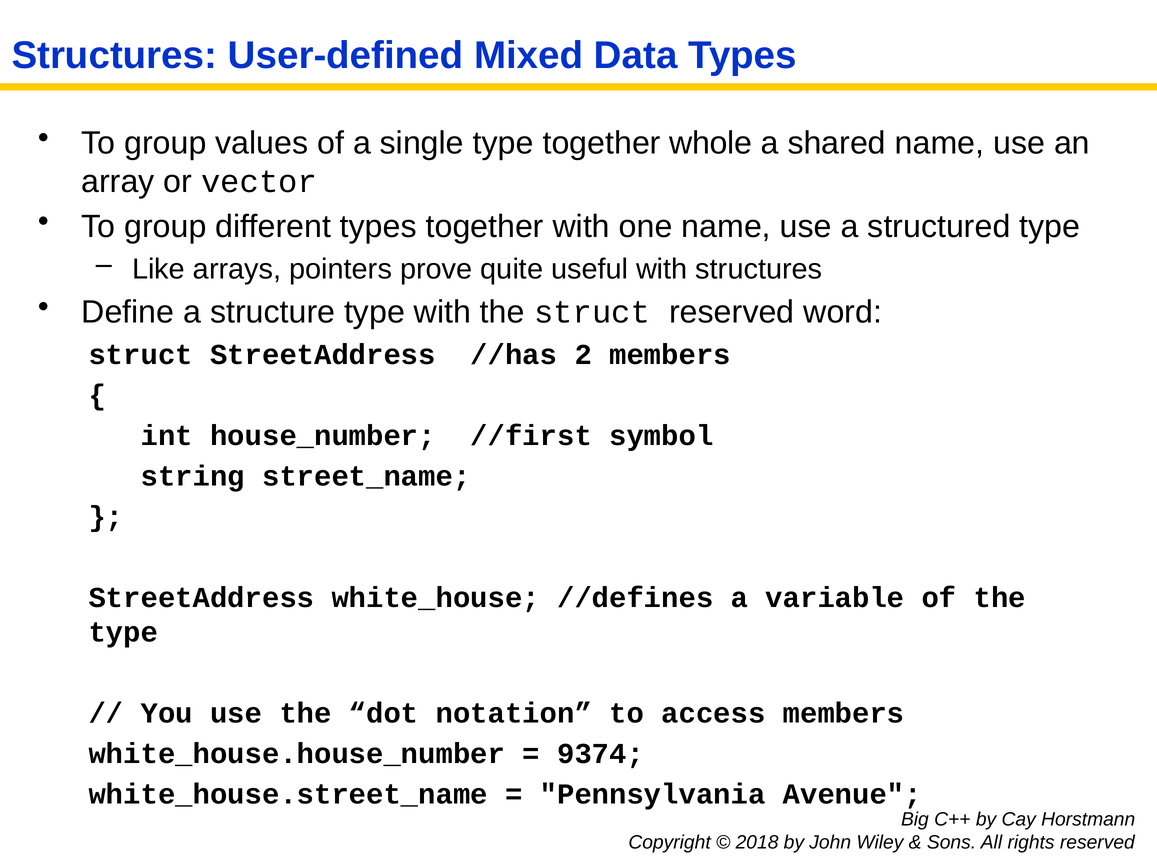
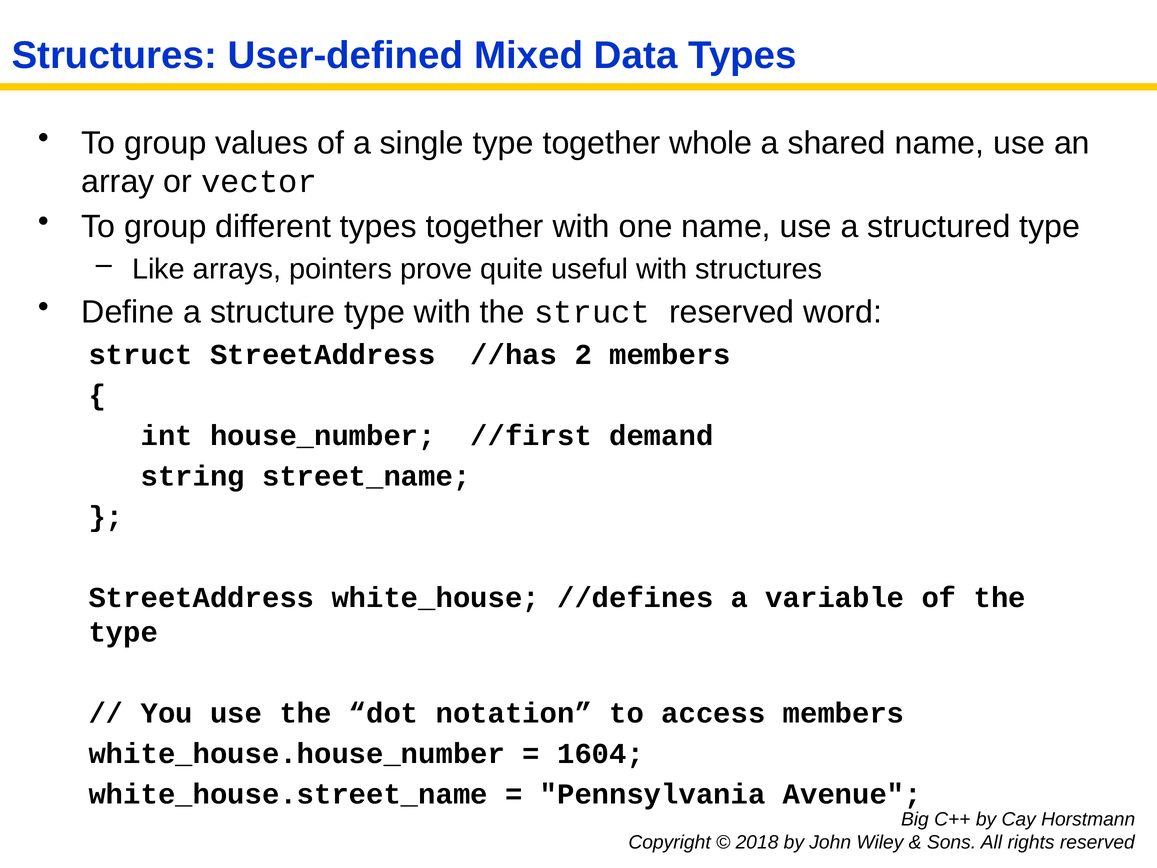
symbol: symbol -> demand
9374: 9374 -> 1604
